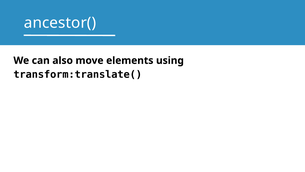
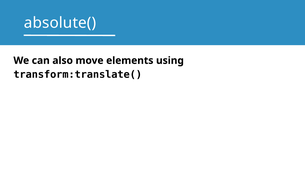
ancestor(: ancestor( -> absolute(
